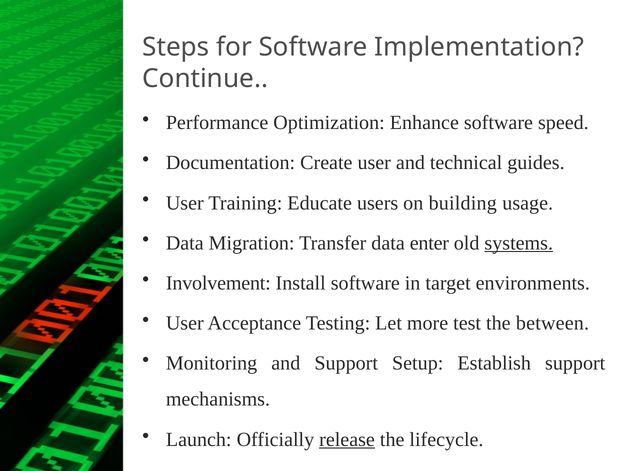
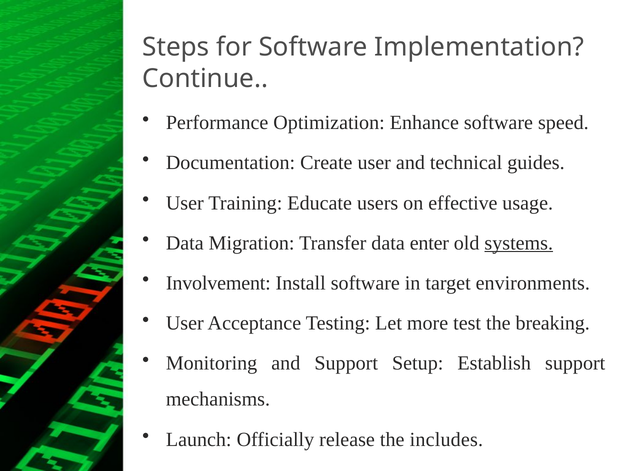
building: building -> effective
between: between -> breaking
release underline: present -> none
lifecycle: lifecycle -> includes
